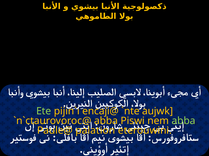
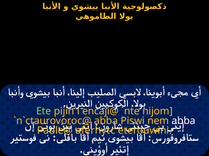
aujwk: aujwk -> nijom
abba at (184, 121) colour: light green -> white
palation: palation -> aferhytc
